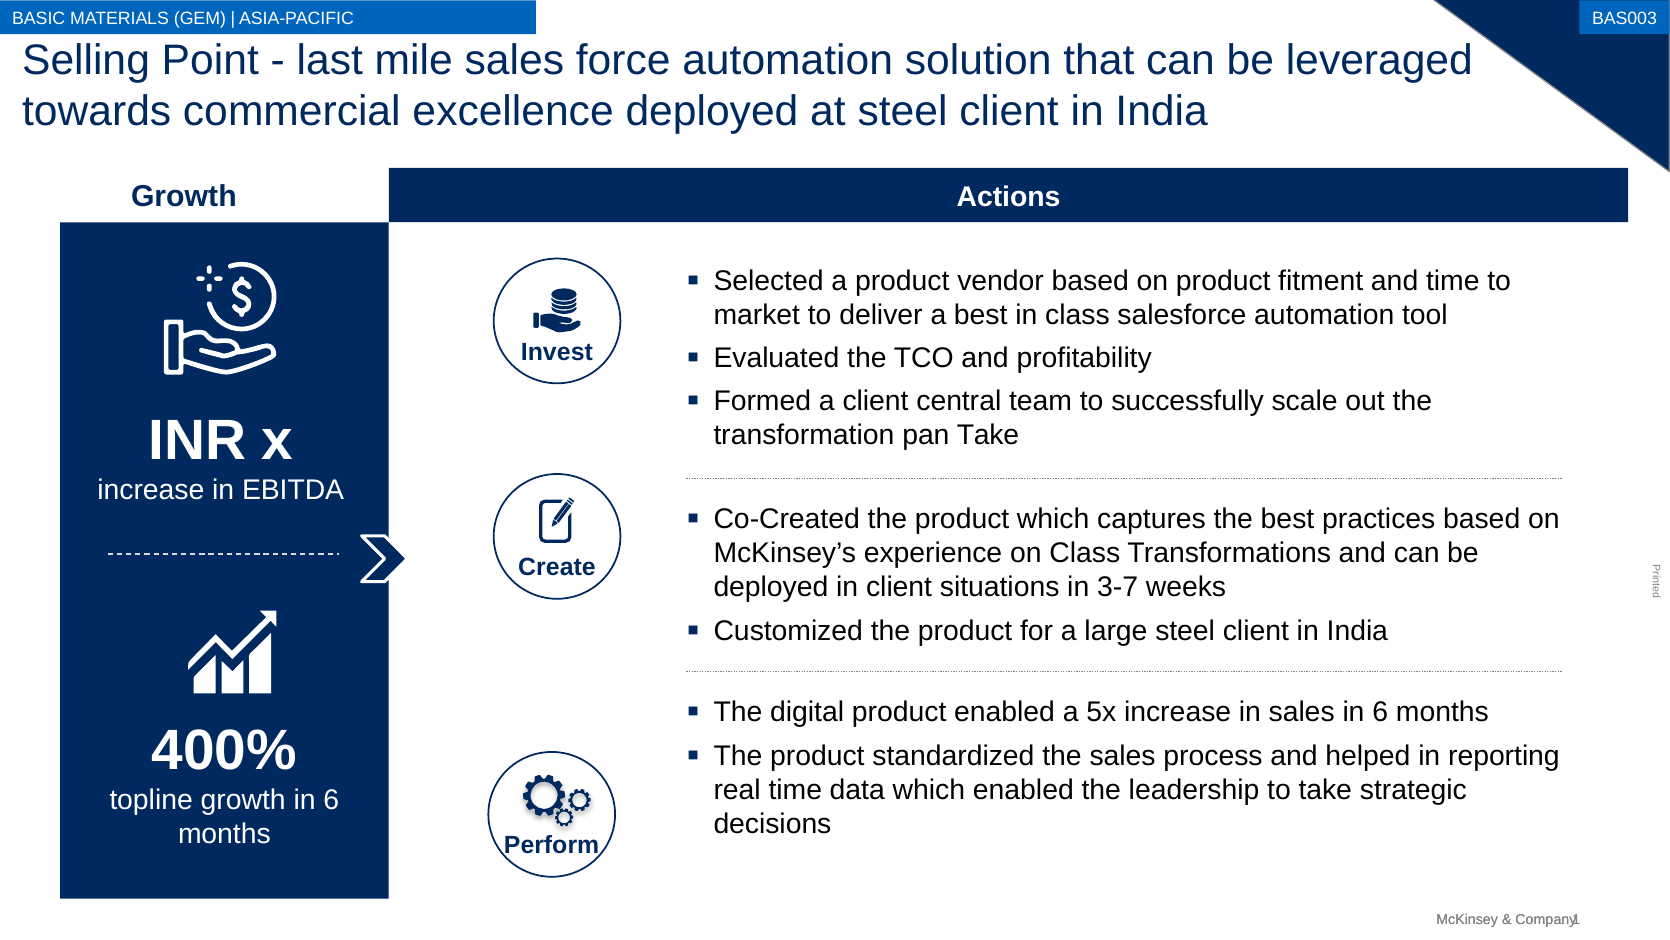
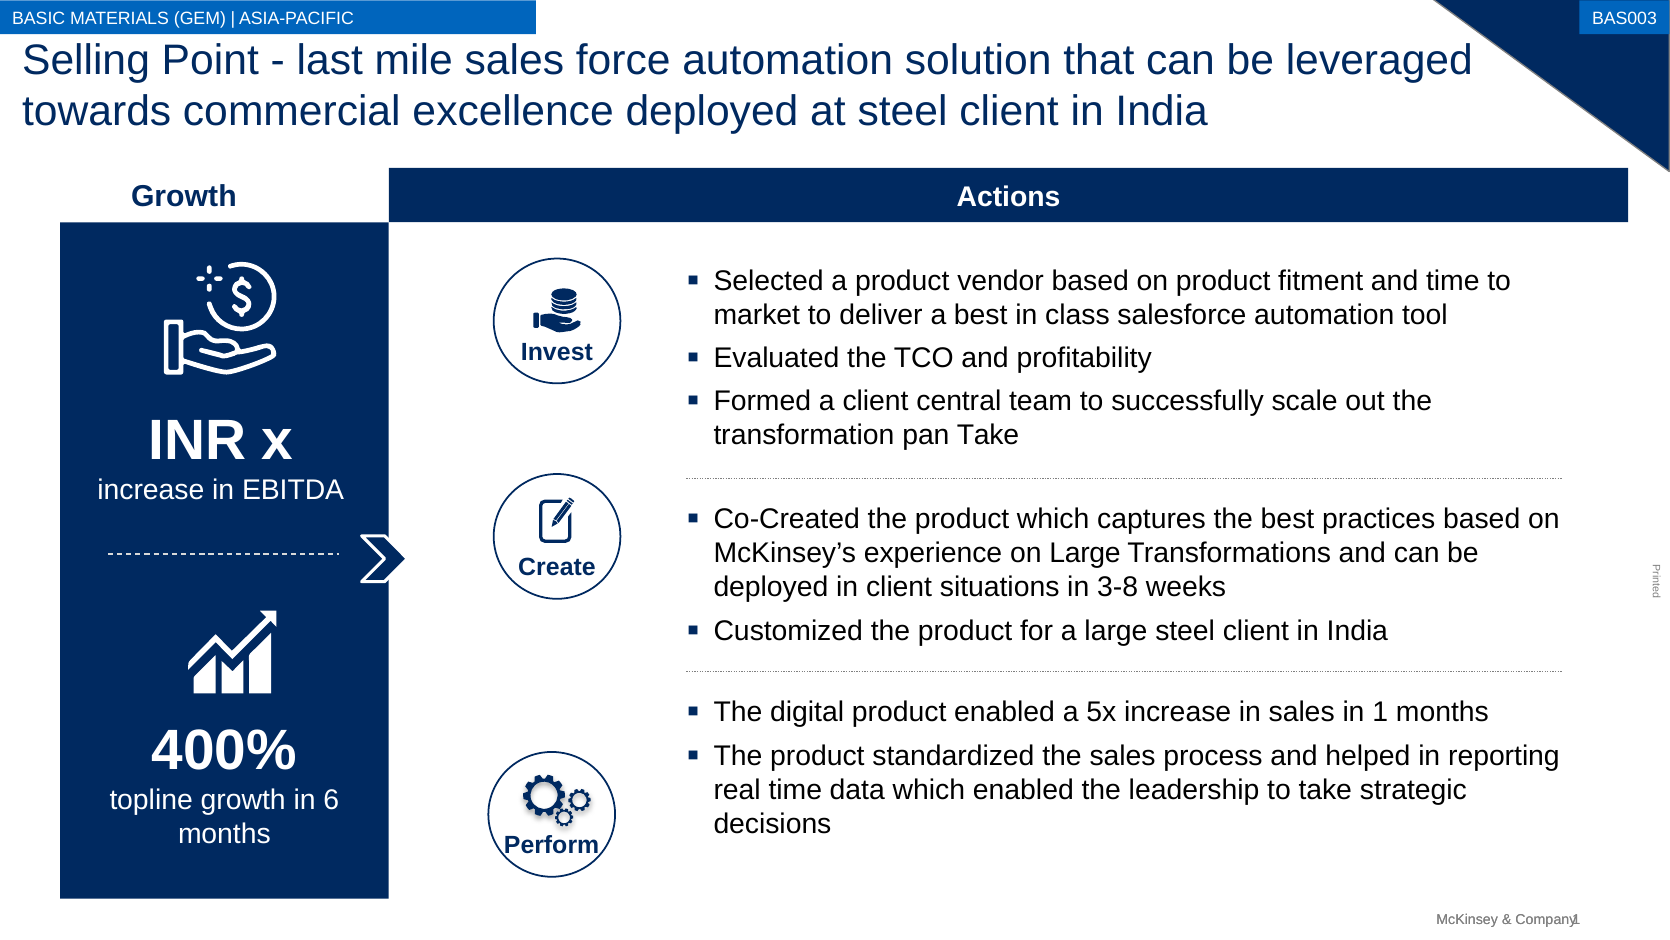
on Class: Class -> Large
3-7: 3-7 -> 3-8
sales in 6: 6 -> 1
